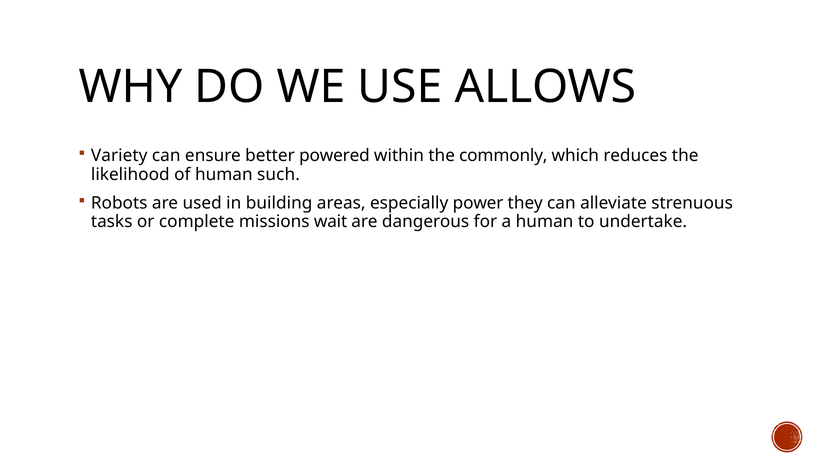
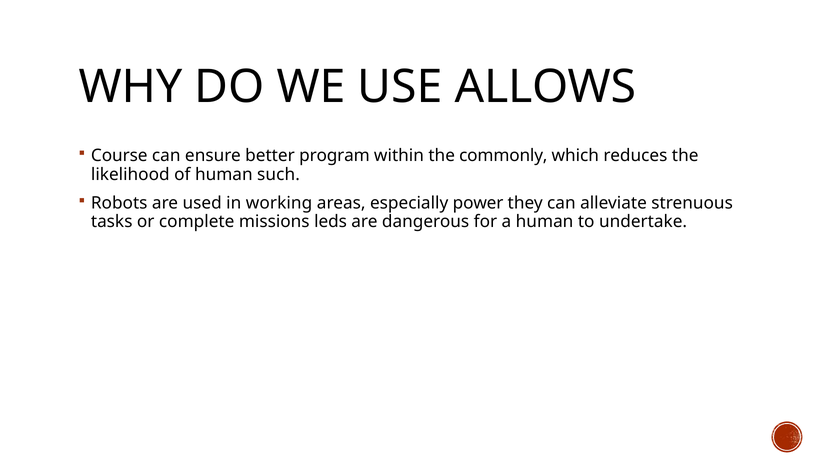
Variety: Variety -> Course
powered: powered -> program
building: building -> working
wait: wait -> leds
